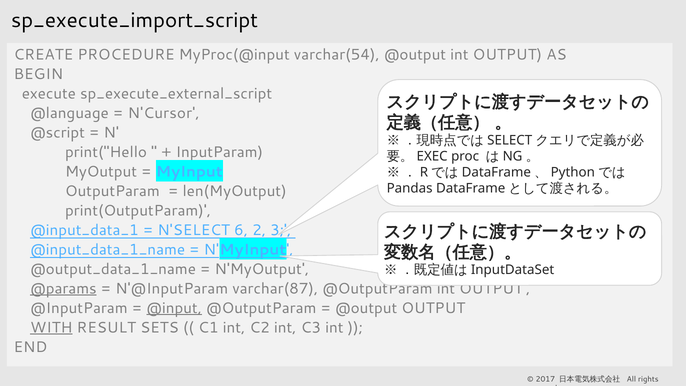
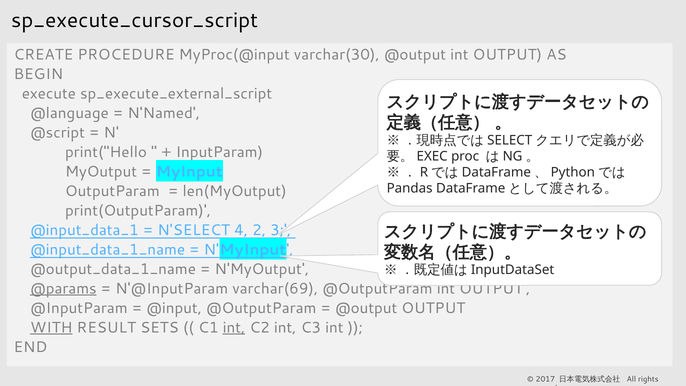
sp_execute_import_script: sp_execute_import_script -> sp_execute_cursor_script
varchar(54: varchar(54 -> varchar(30
N'Cursor: N'Cursor -> N'Named
6: 6 -> 4
varchar(87: varchar(87 -> varchar(69
@input underline: present -> none
int at (234, 328) underline: none -> present
